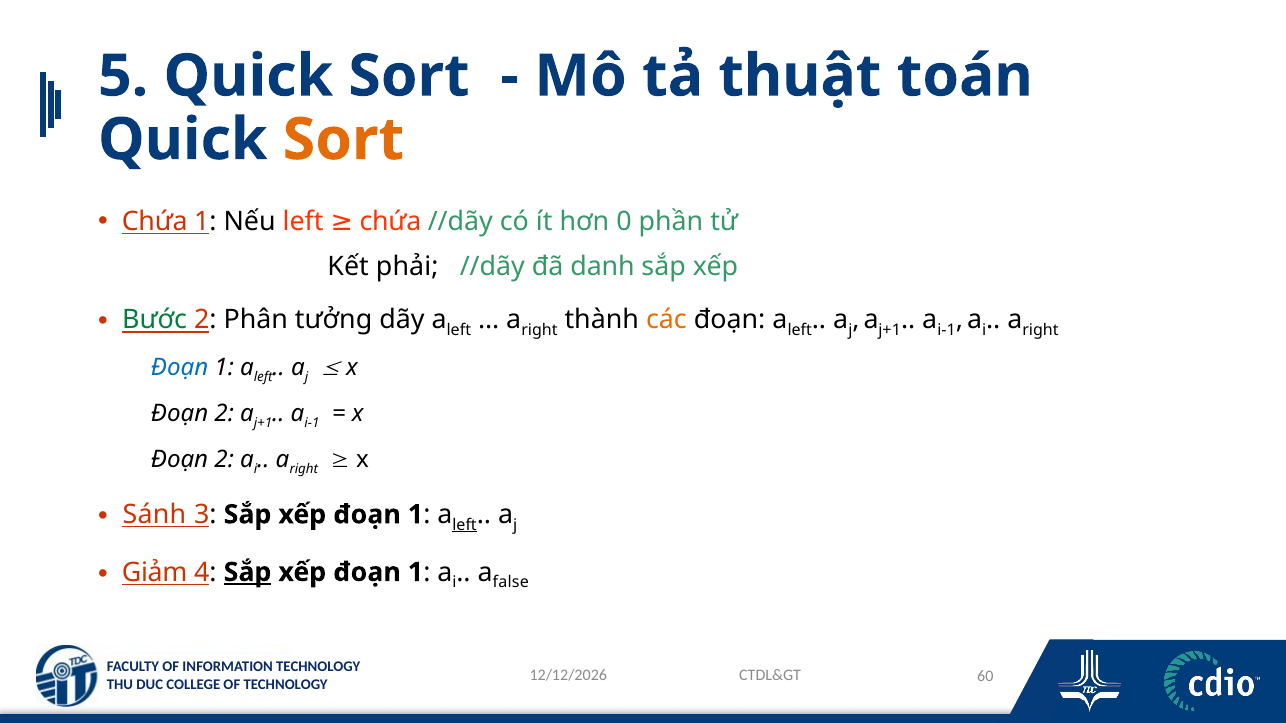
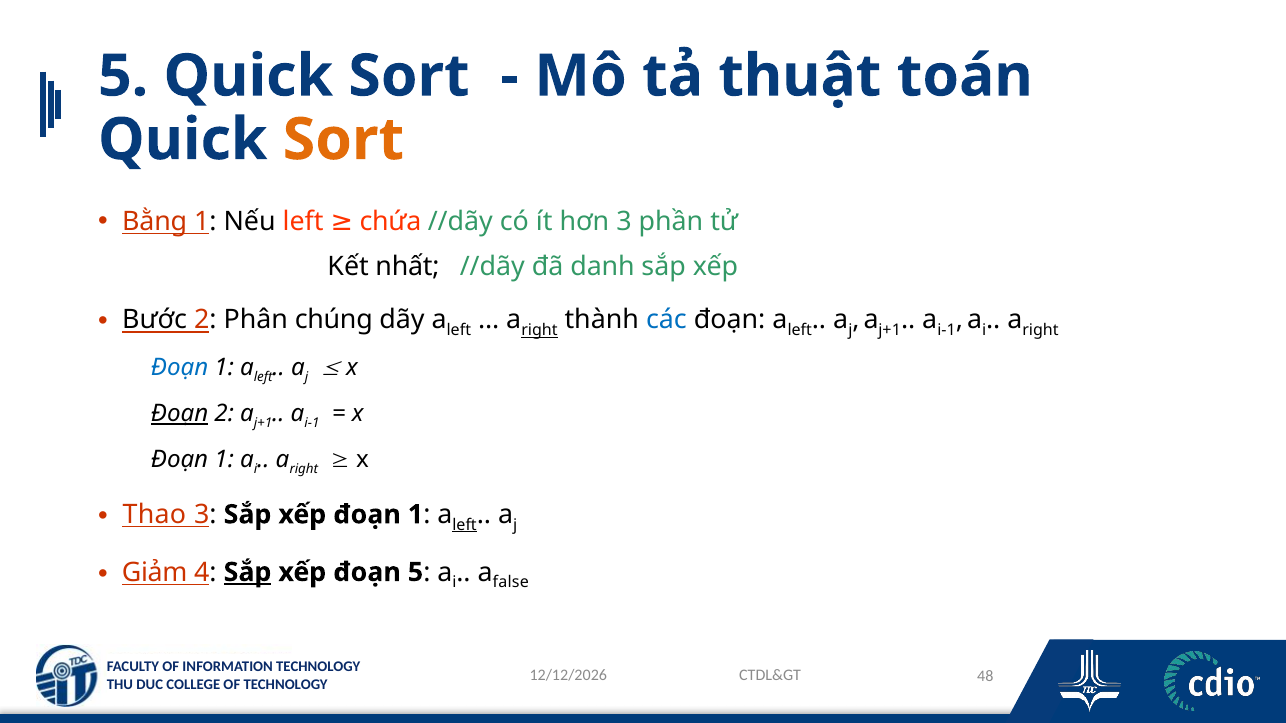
Chứa at (155, 222): Chứa -> Bằng
hơn 0: 0 -> 3
phải: phải -> nhất
Bước colour: green -> black
tưởng: tưởng -> chúng
right at (539, 330) underline: none -> present
các colour: orange -> blue
Đoạn at (180, 414) underline: none -> present
2 at (224, 460): 2 -> 1
Sánh: Sánh -> Thao
1 at (415, 572): 1 -> 5
60: 60 -> 48
